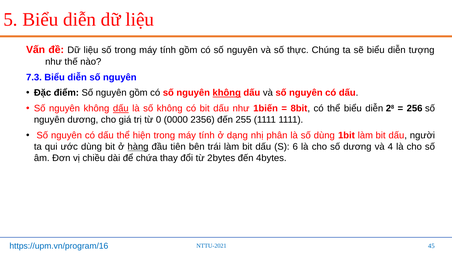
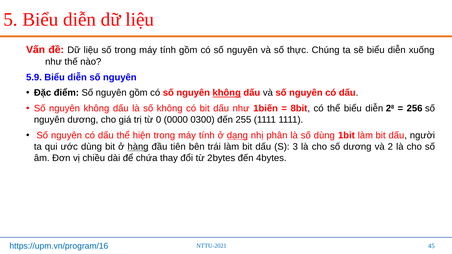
tượng: tượng -> xuống
7.3: 7.3 -> 5.9
dấu at (121, 109) underline: present -> none
2356: 2356 -> 0300
dạng underline: none -> present
6: 6 -> 3
4: 4 -> 2
